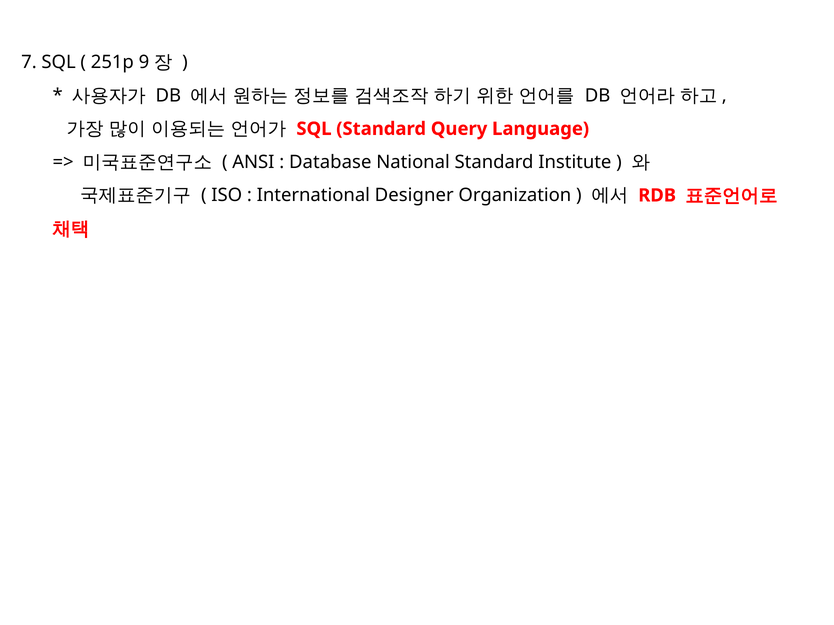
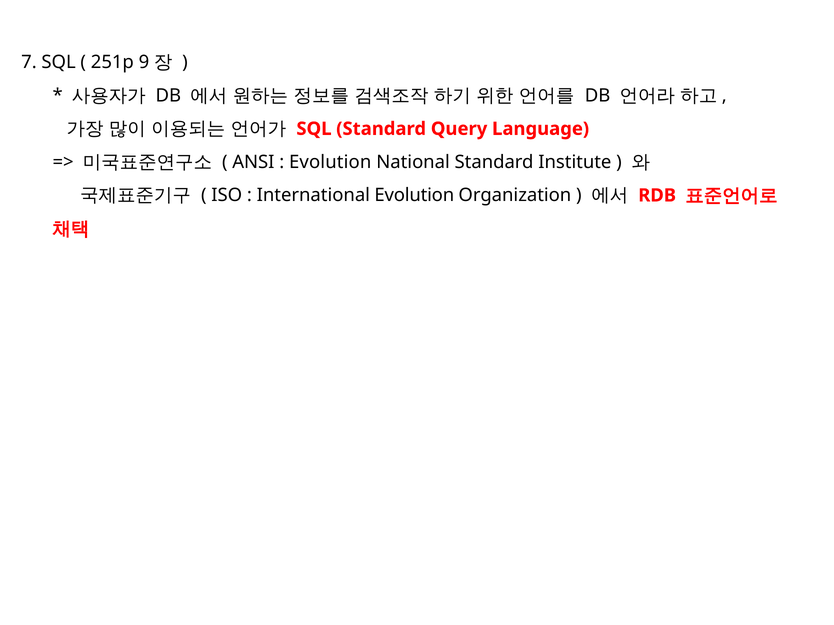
Database at (330, 162): Database -> Evolution
International Designer: Designer -> Evolution
